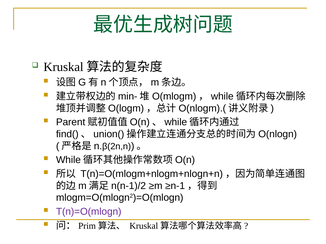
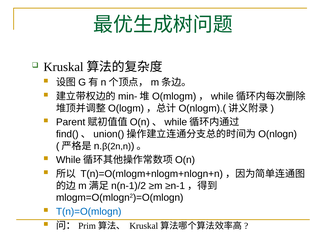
T(n)=O(mlogn colour: purple -> blue
